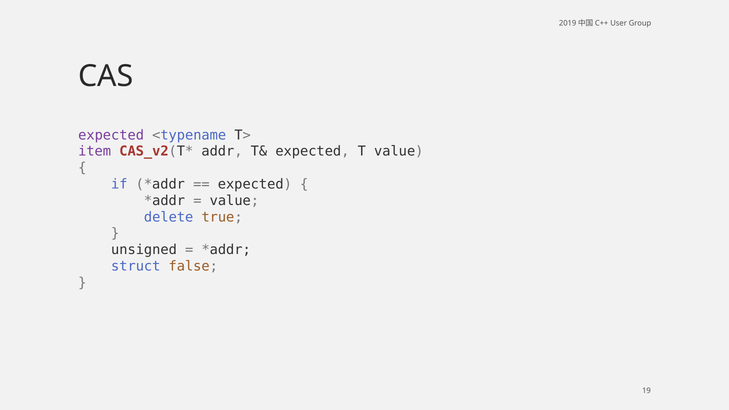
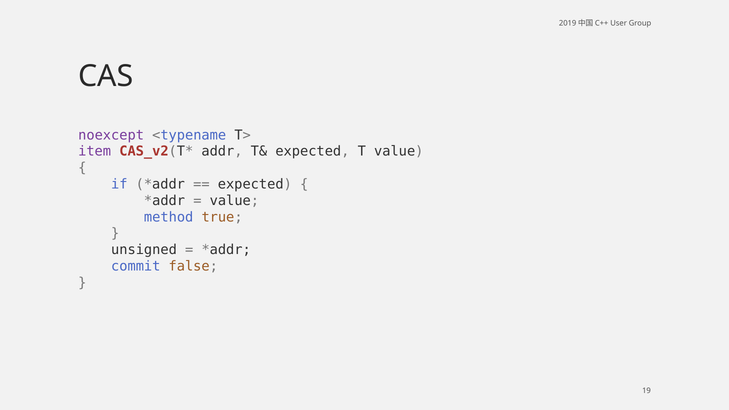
expected at (111, 135): expected -> noexcept
delete: delete -> method
struct: struct -> commit
